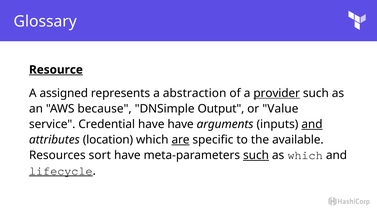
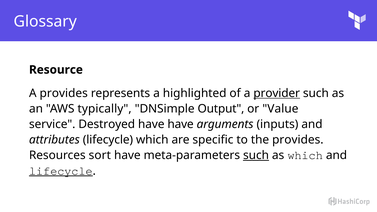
Resource underline: present -> none
A assigned: assigned -> provides
abstraction: abstraction -> highlighted
because: because -> typically
Credential: Credential -> Destroyed
and at (312, 124) underline: present -> none
attributes location: location -> lifecycle
are underline: present -> none
the available: available -> provides
